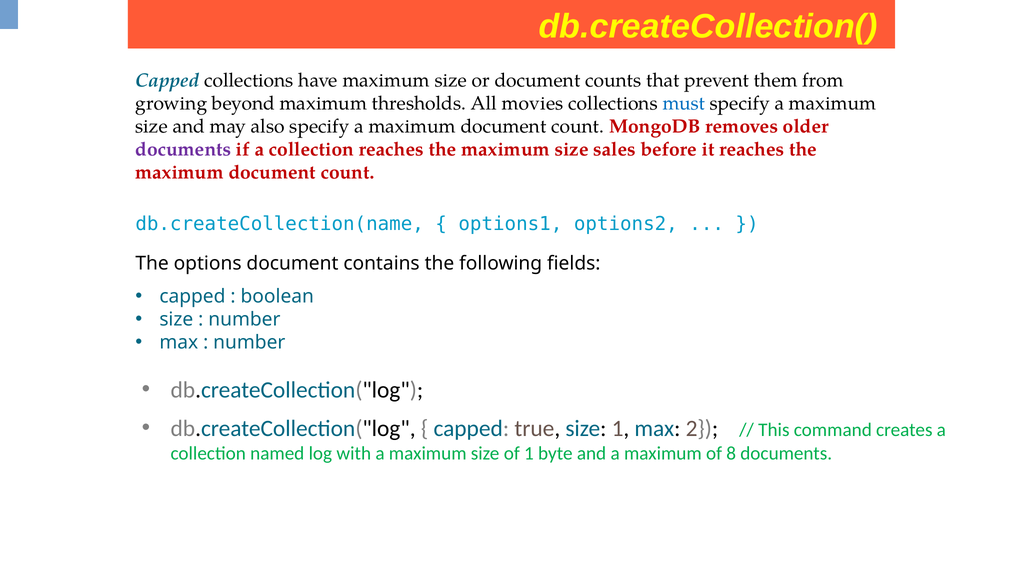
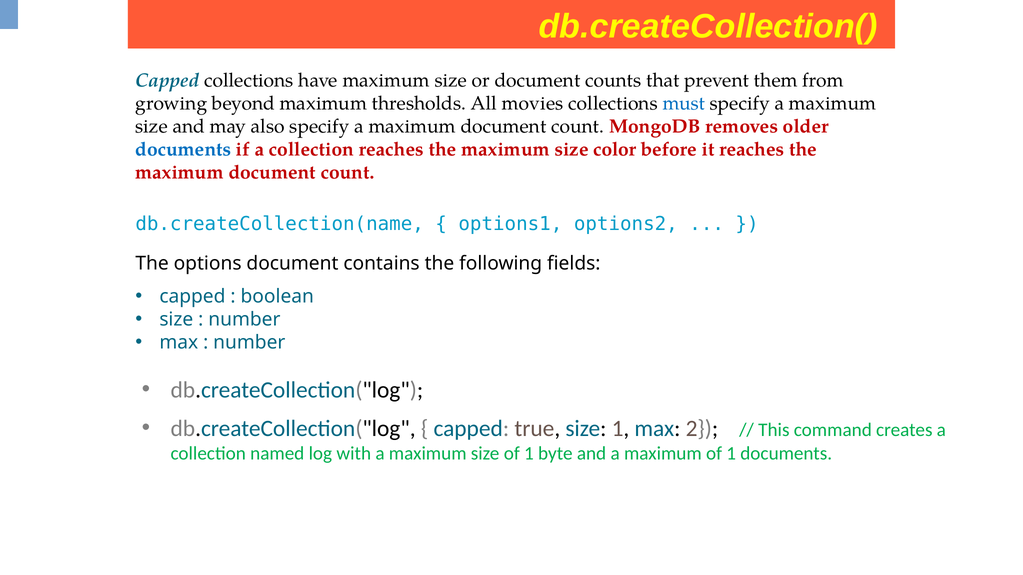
documents at (183, 150) colour: purple -> blue
sales: sales -> color
maximum of 8: 8 -> 1
